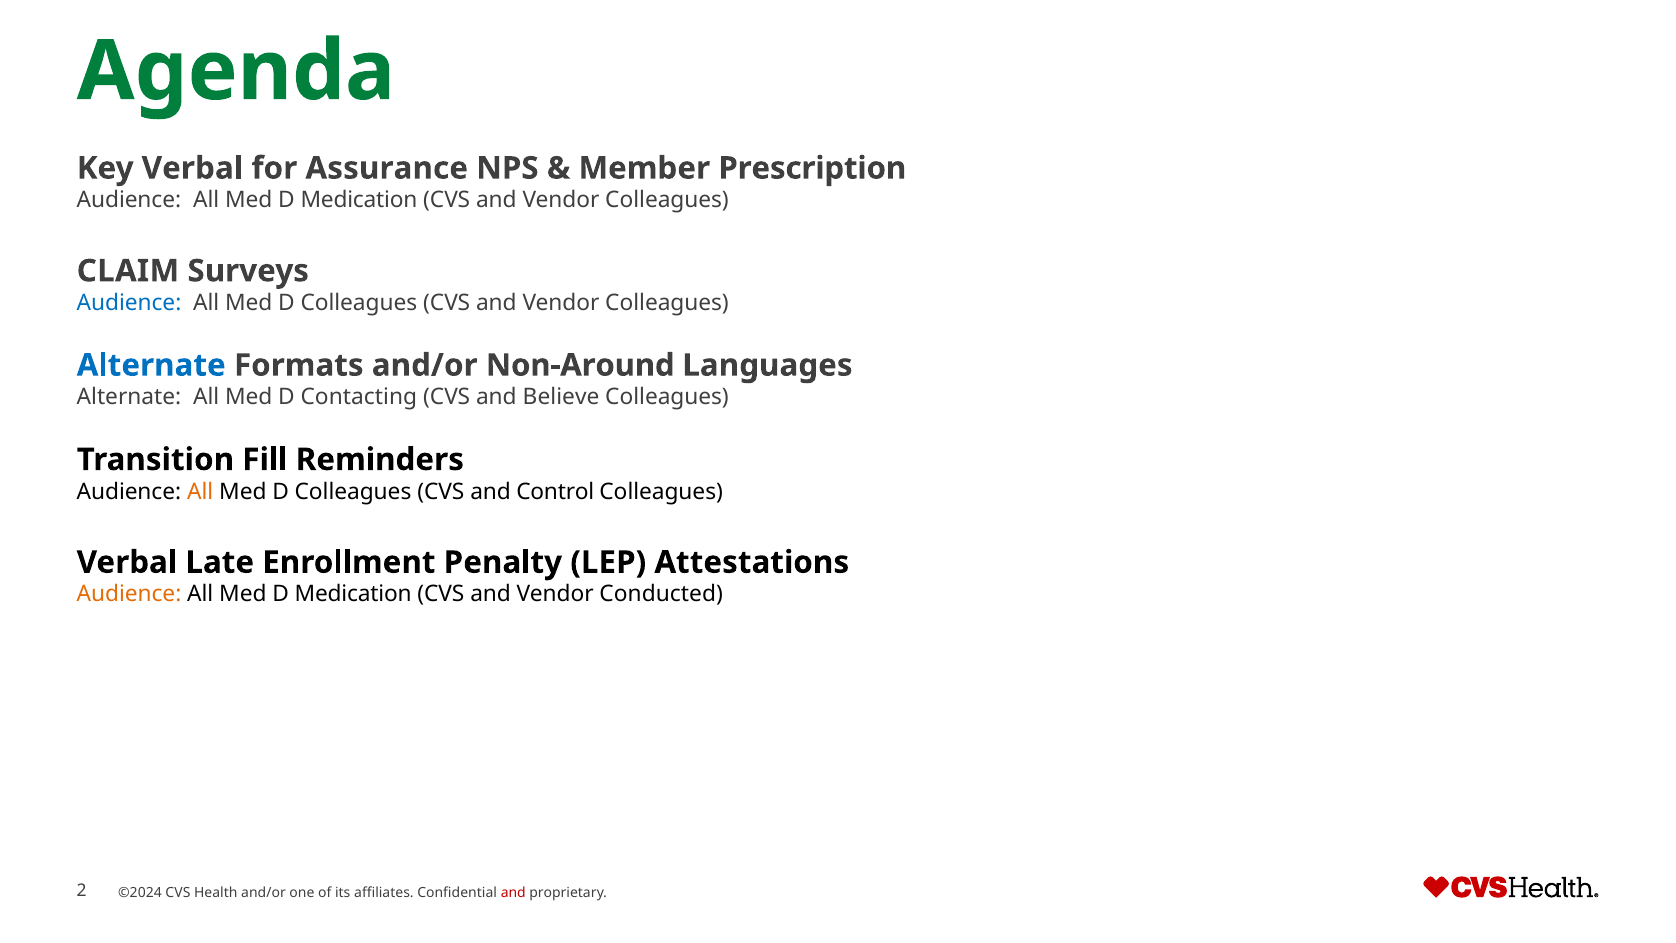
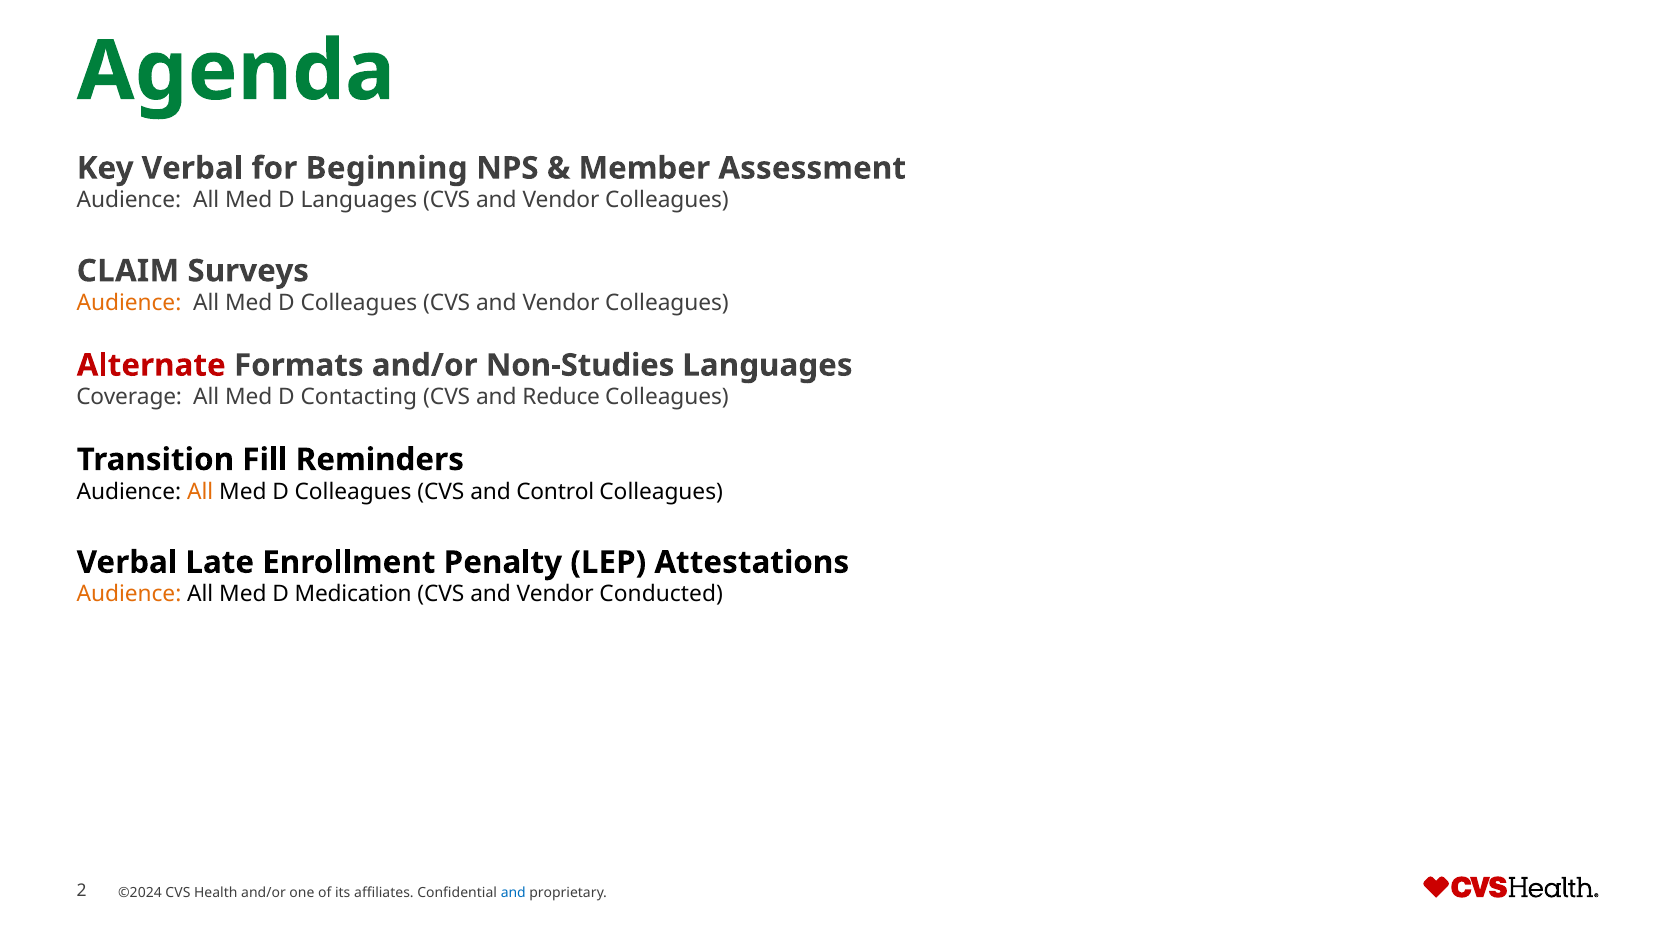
Assurance: Assurance -> Beginning
Prescription: Prescription -> Assessment
Medication at (359, 200): Medication -> Languages
Audience at (129, 303) colour: blue -> orange
Alternate at (151, 365) colour: blue -> red
Non-Around: Non-Around -> Non-Studies
Alternate at (129, 397): Alternate -> Coverage
Believe: Believe -> Reduce
and at (513, 893) colour: red -> blue
